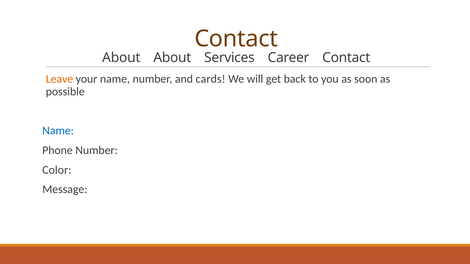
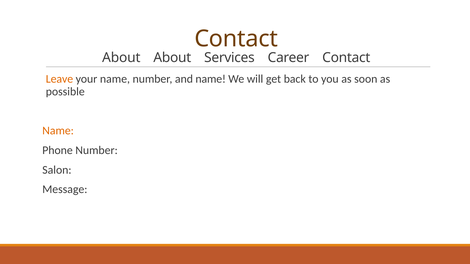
and cards: cards -> name
Name at (58, 131) colour: blue -> orange
Color: Color -> Salon
